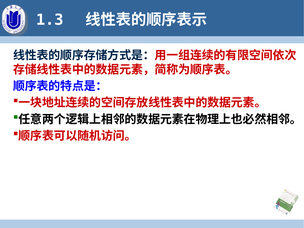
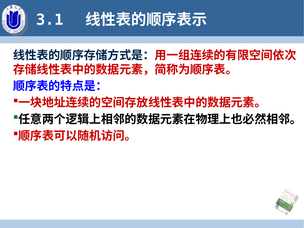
1.3: 1.3 -> 3.1
